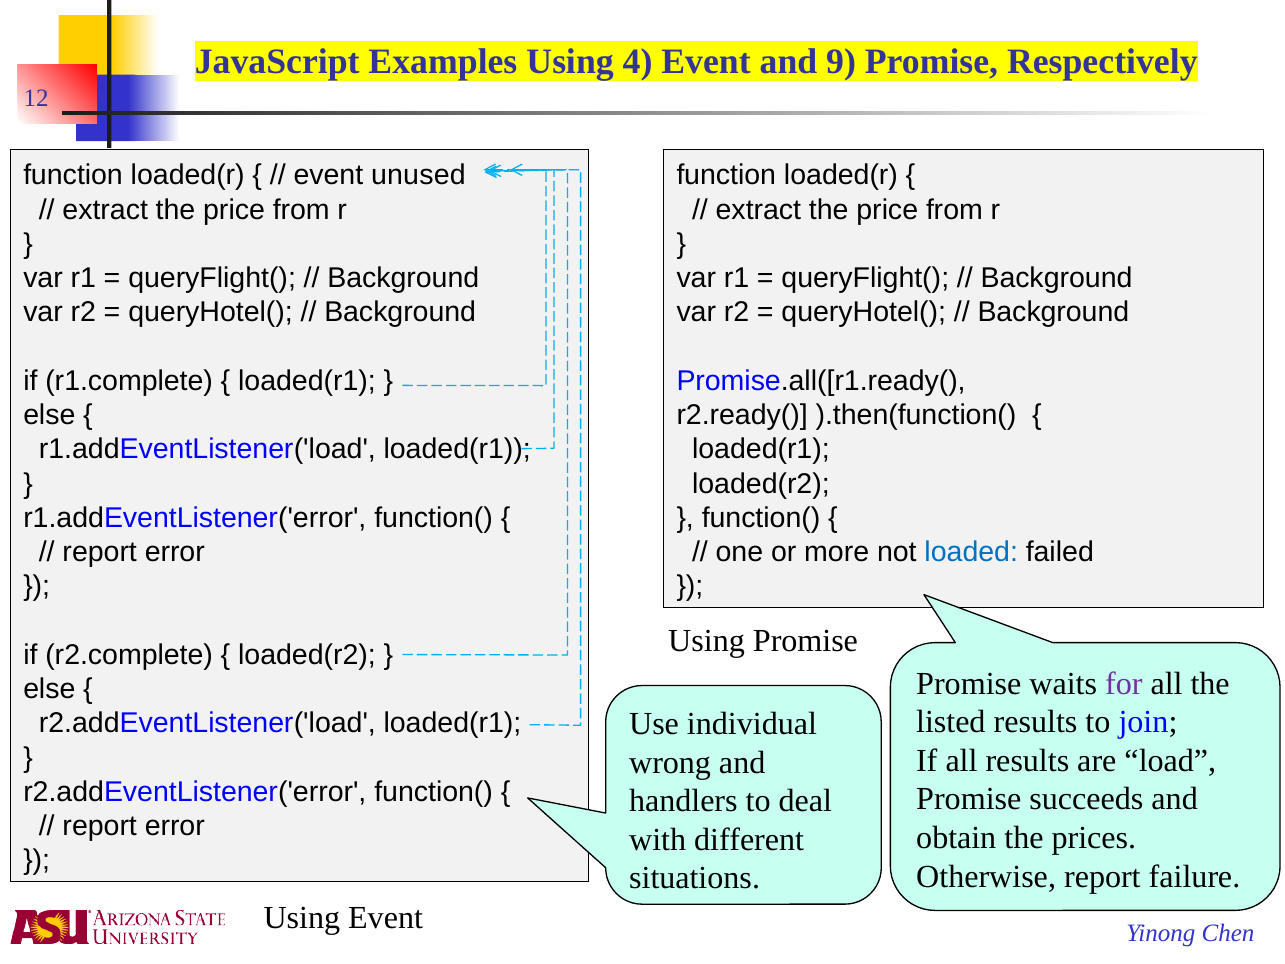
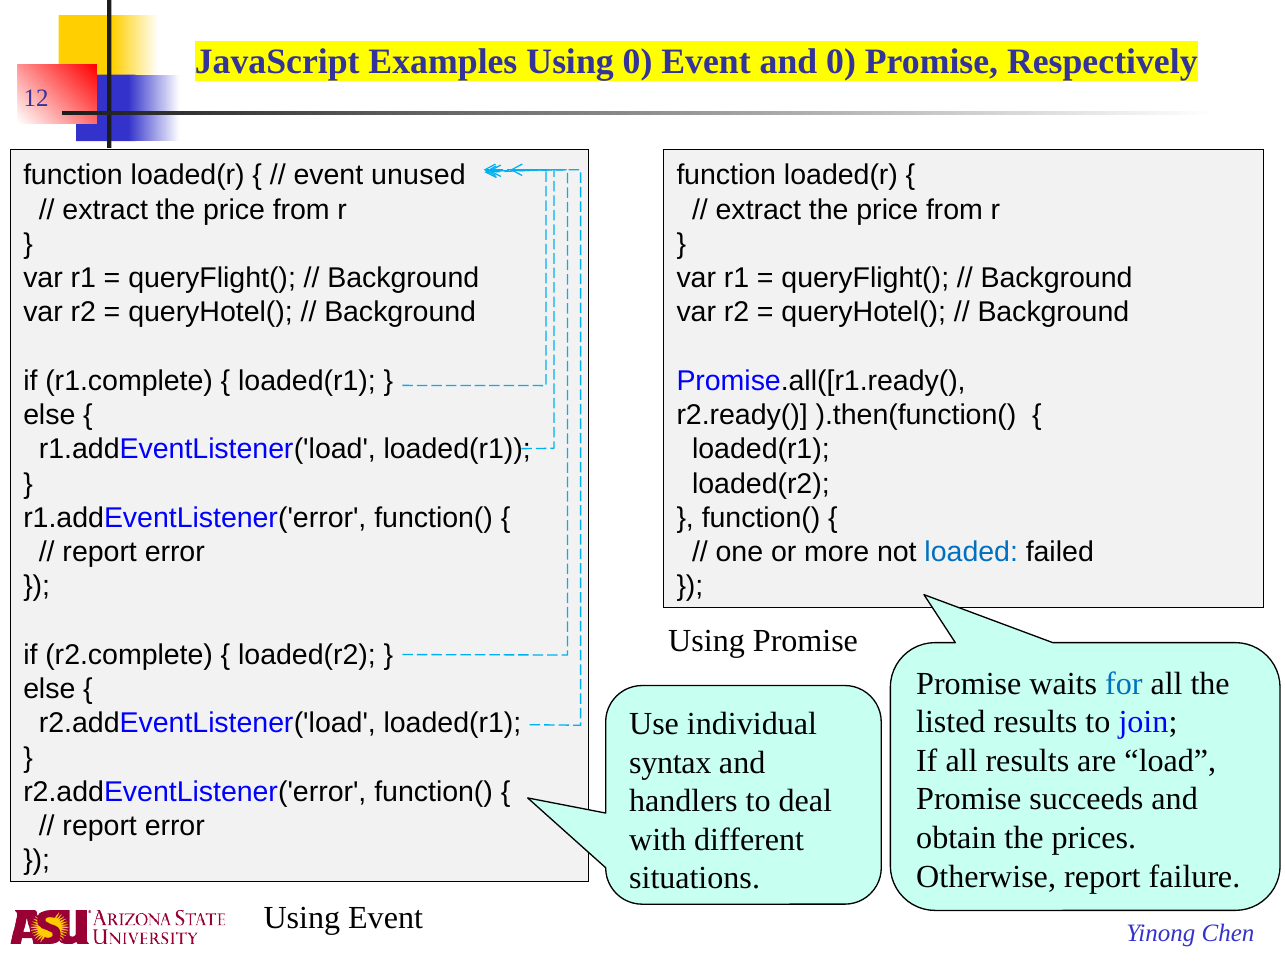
Using 4: 4 -> 0
and 9: 9 -> 0
for colour: purple -> blue
wrong: wrong -> syntax
